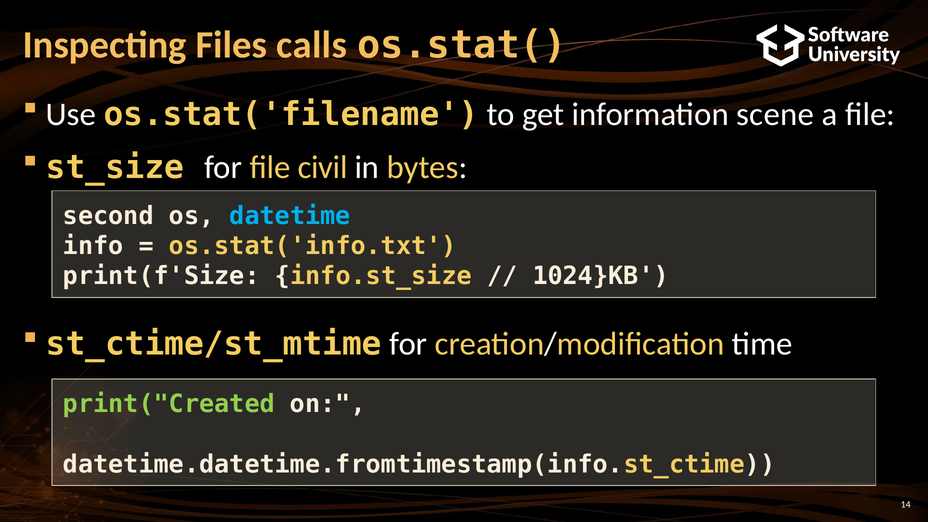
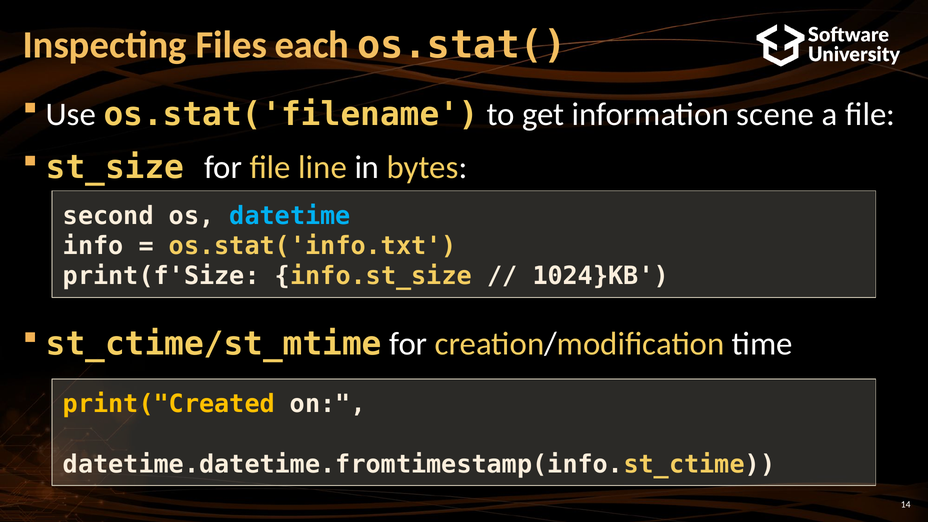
calls: calls -> each
civil: civil -> line
print("Created colour: light green -> yellow
